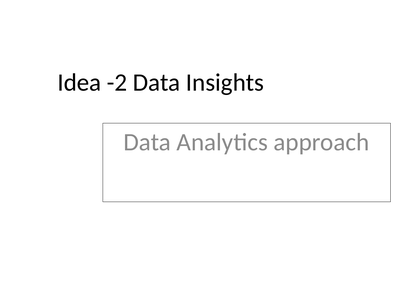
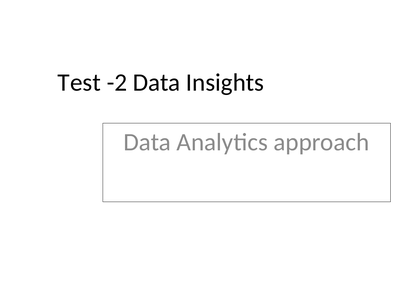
Idea: Idea -> Test
